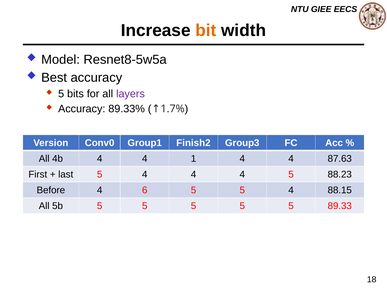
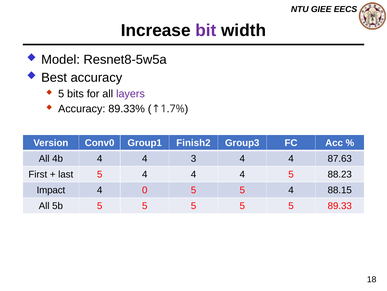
bit colour: orange -> purple
1: 1 -> 3
Before: Before -> Impact
6: 6 -> 0
